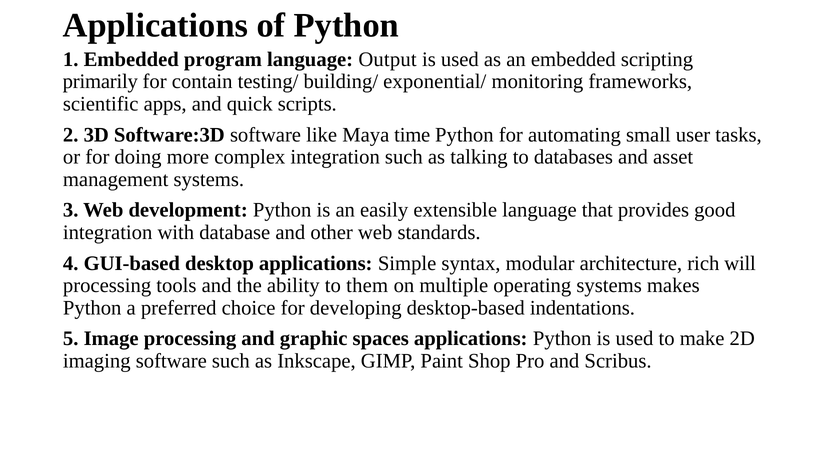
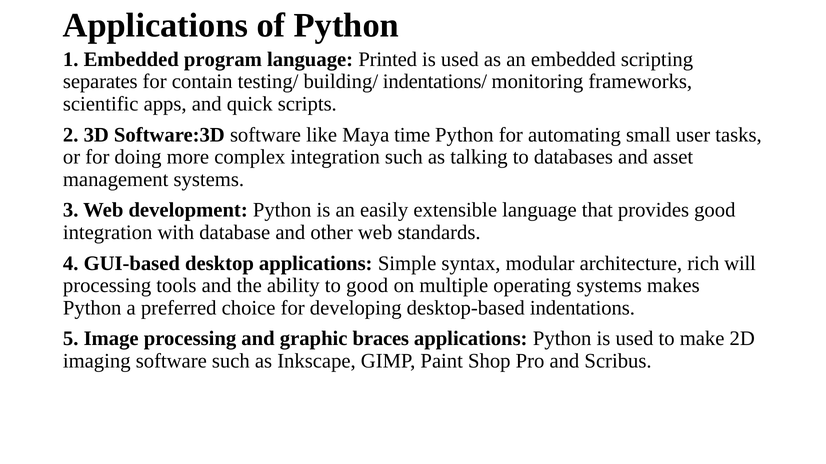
Output: Output -> Printed
primarily: primarily -> separates
exponential/: exponential/ -> indentations/
to them: them -> good
spaces: spaces -> braces
